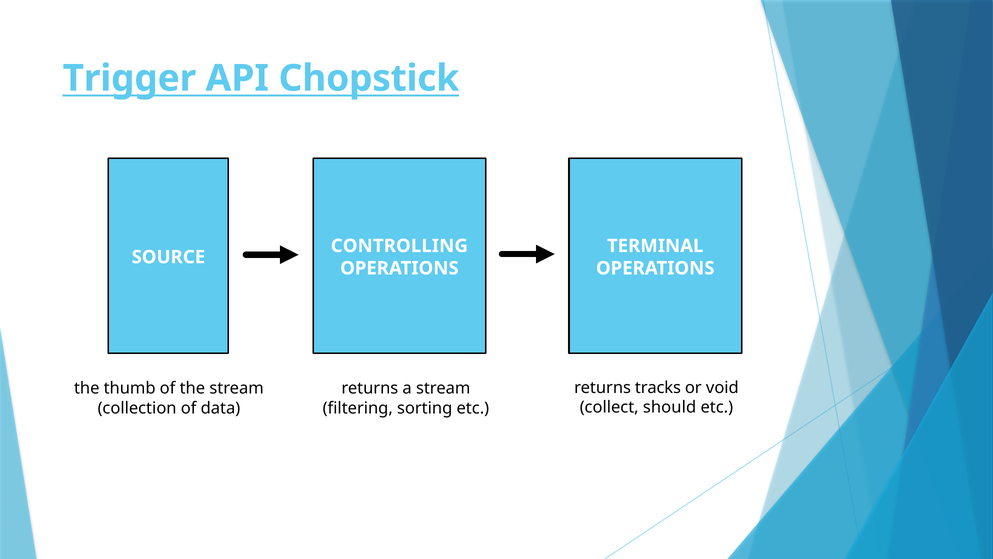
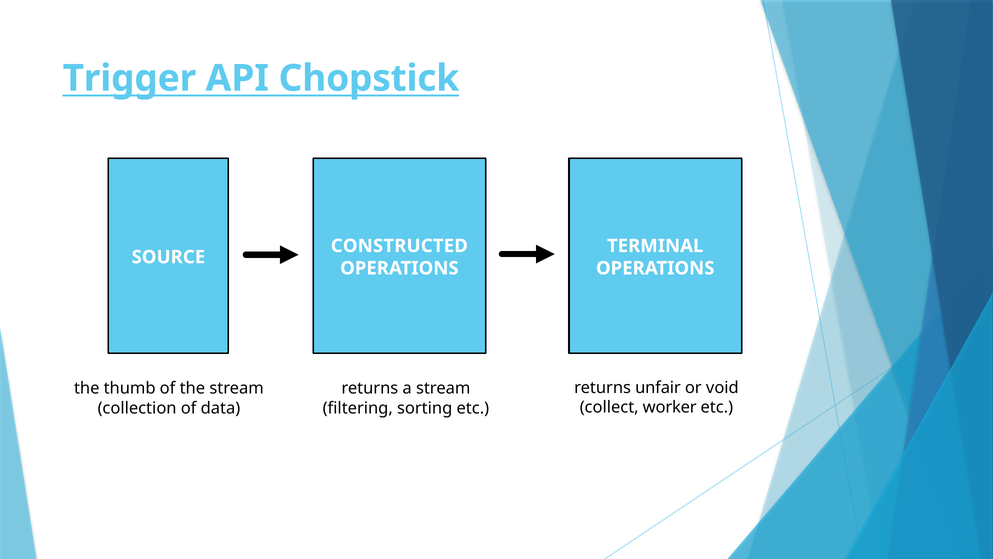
CONTROLLING: CONTROLLING -> CONSTRUCTED
tracks: tracks -> unfair
should: should -> worker
